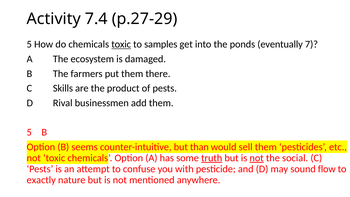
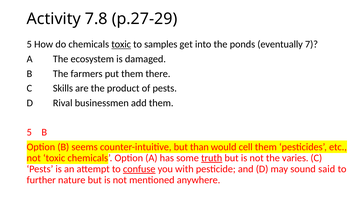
7.4: 7.4 -> 7.8
sell: sell -> cell
not at (257, 158) underline: present -> none
social: social -> varies
confuse underline: none -> present
flow: flow -> said
exactly: exactly -> further
